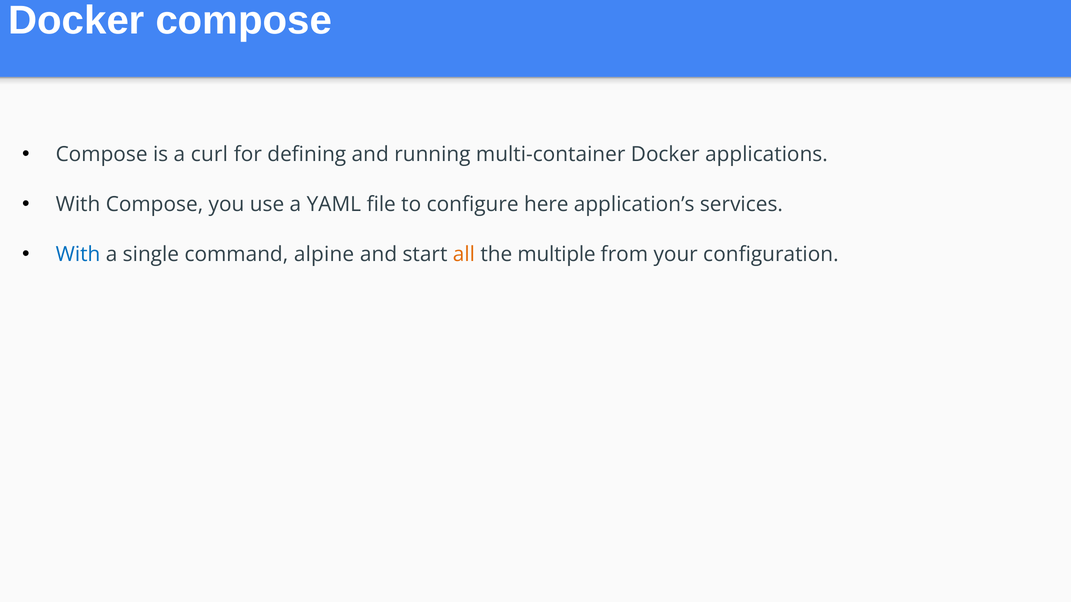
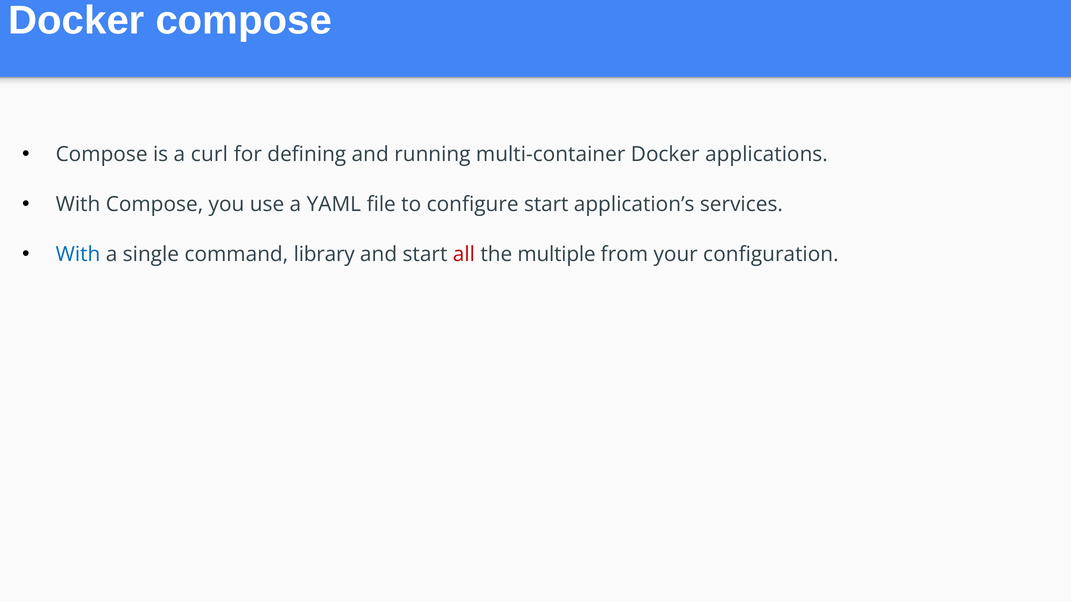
configure here: here -> start
alpine: alpine -> library
all colour: orange -> red
